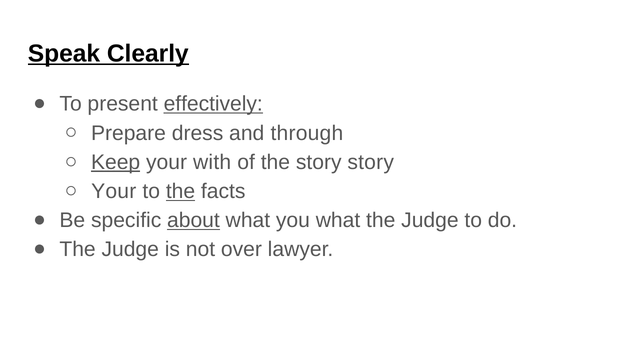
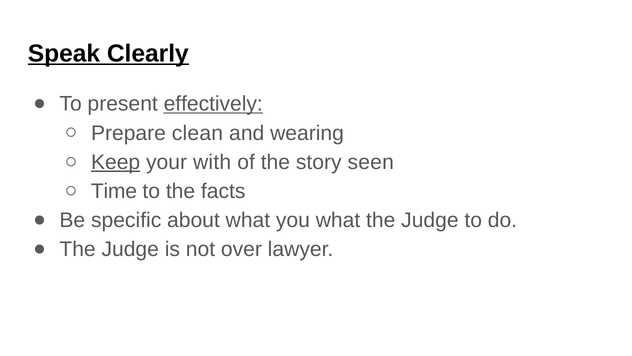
dress: dress -> clean
through: through -> wearing
story story: story -> seen
Your at (114, 191): Your -> Time
the at (181, 191) underline: present -> none
about underline: present -> none
